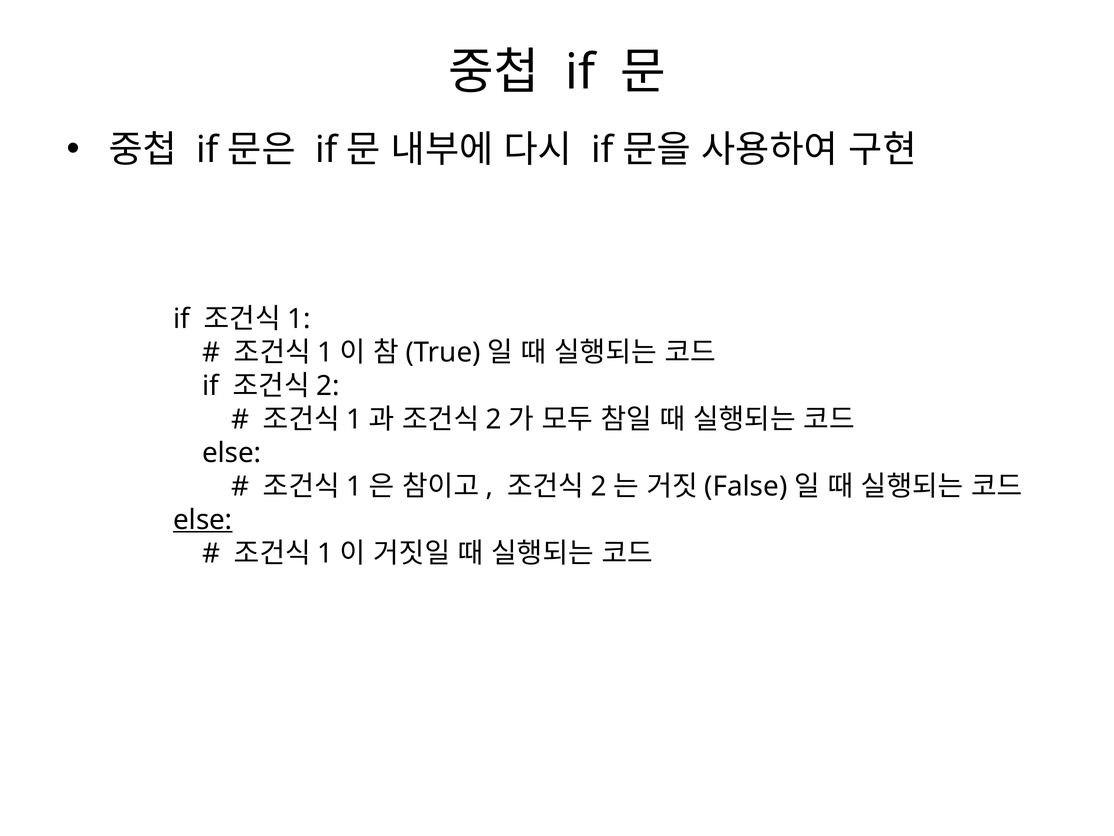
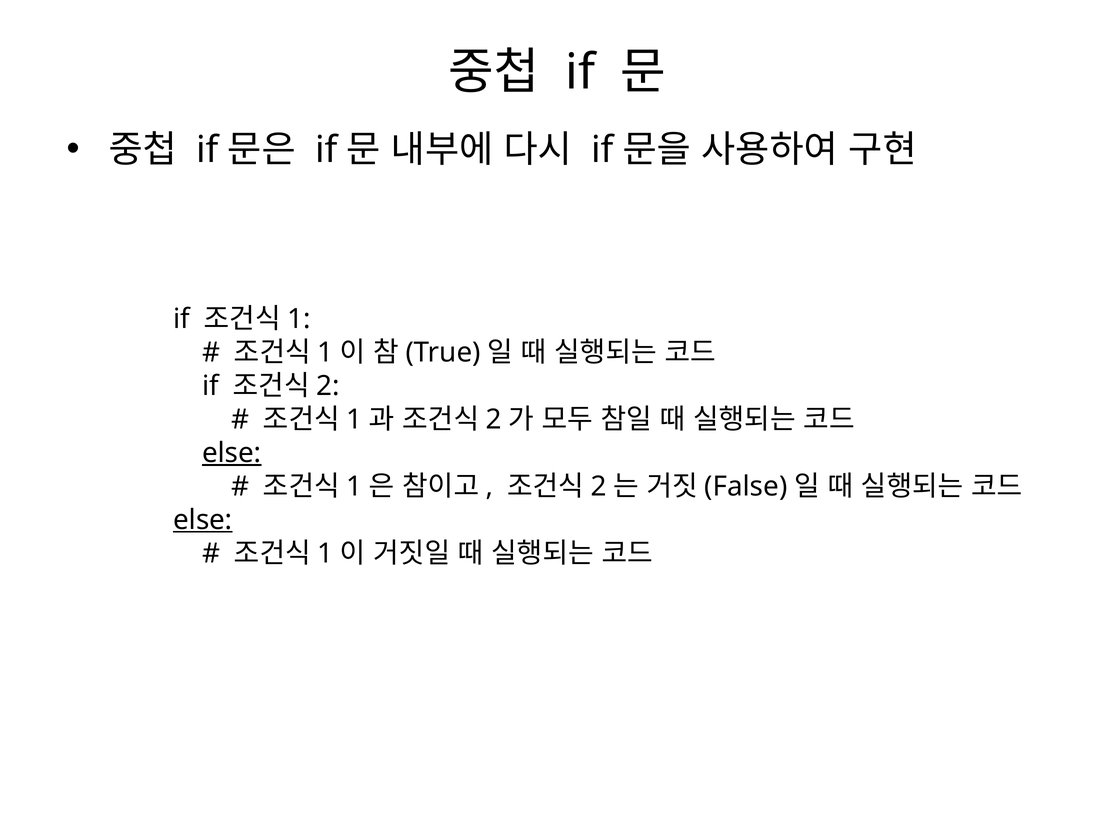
else at (232, 453) underline: none -> present
